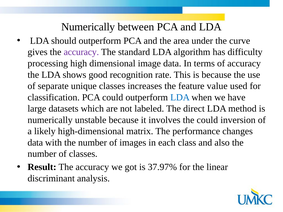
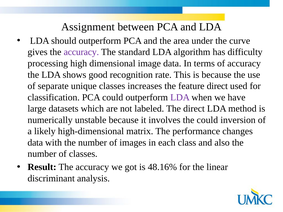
Numerically at (88, 27): Numerically -> Assignment
feature value: value -> direct
LDA at (180, 97) colour: blue -> purple
37.97%: 37.97% -> 48.16%
